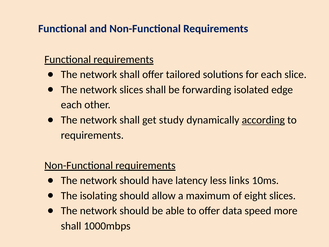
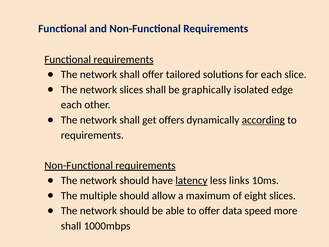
forwarding: forwarding -> graphically
study: study -> offers
latency underline: none -> present
isolating: isolating -> multiple
